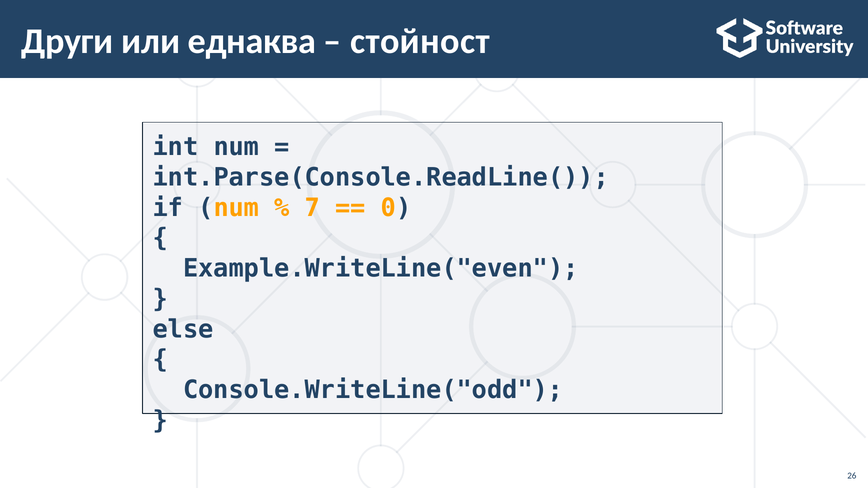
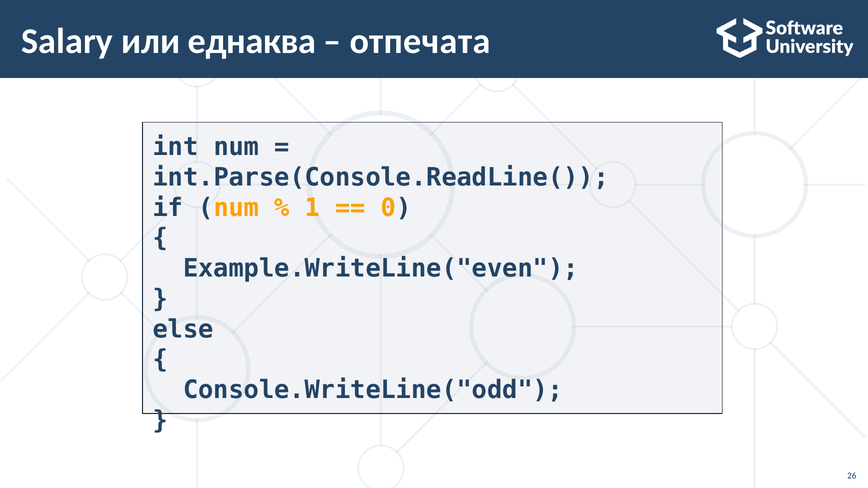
Други: Други -> Salary
стойност: стойност -> отпечата
7: 7 -> 1
